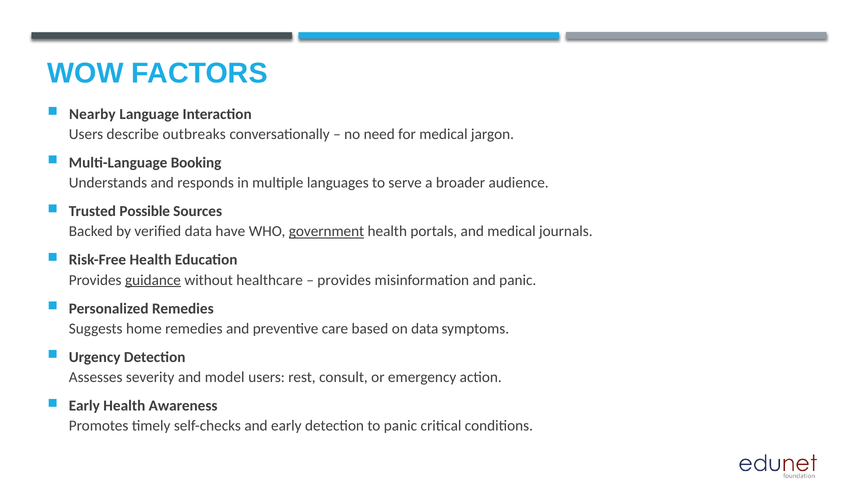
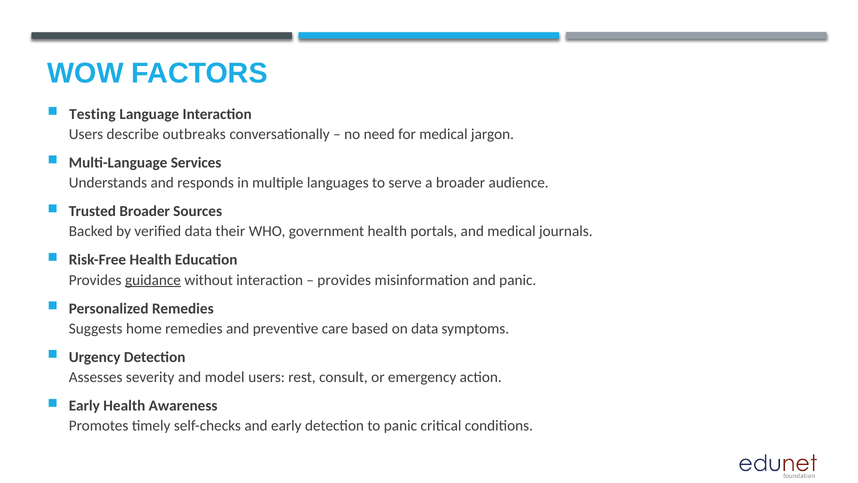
Nearby: Nearby -> Testing
Booking: Booking -> Services
Trusted Possible: Possible -> Broader
have: have -> their
government underline: present -> none
without healthcare: healthcare -> interaction
